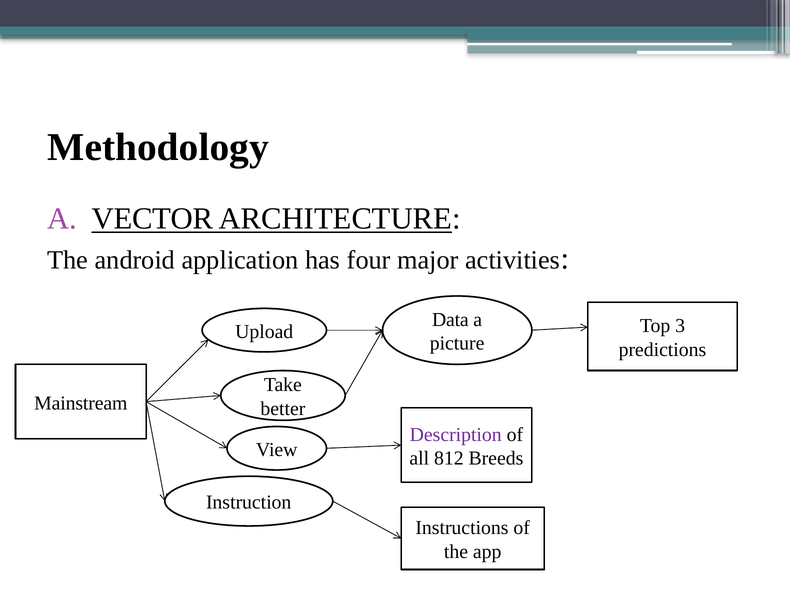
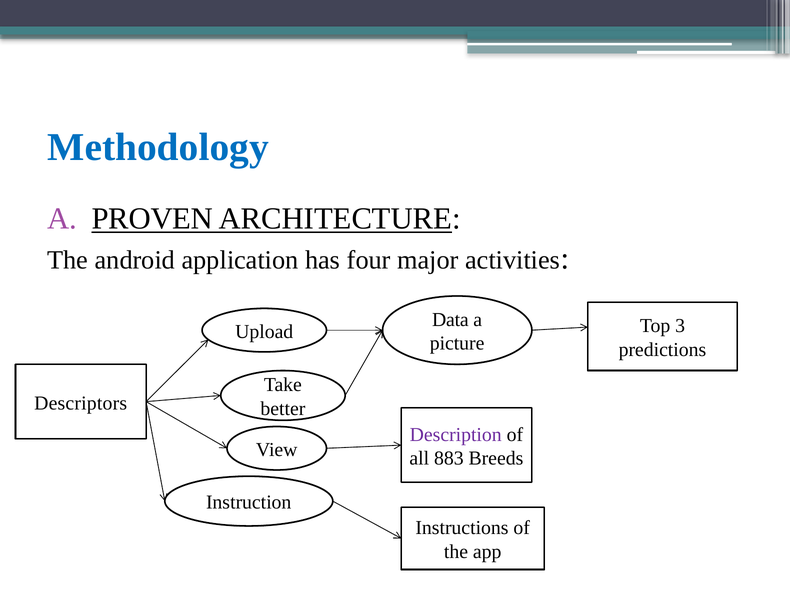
Methodology colour: black -> blue
VECTOR: VECTOR -> PROVEN
Mainstream: Mainstream -> Descriptors
812: 812 -> 883
